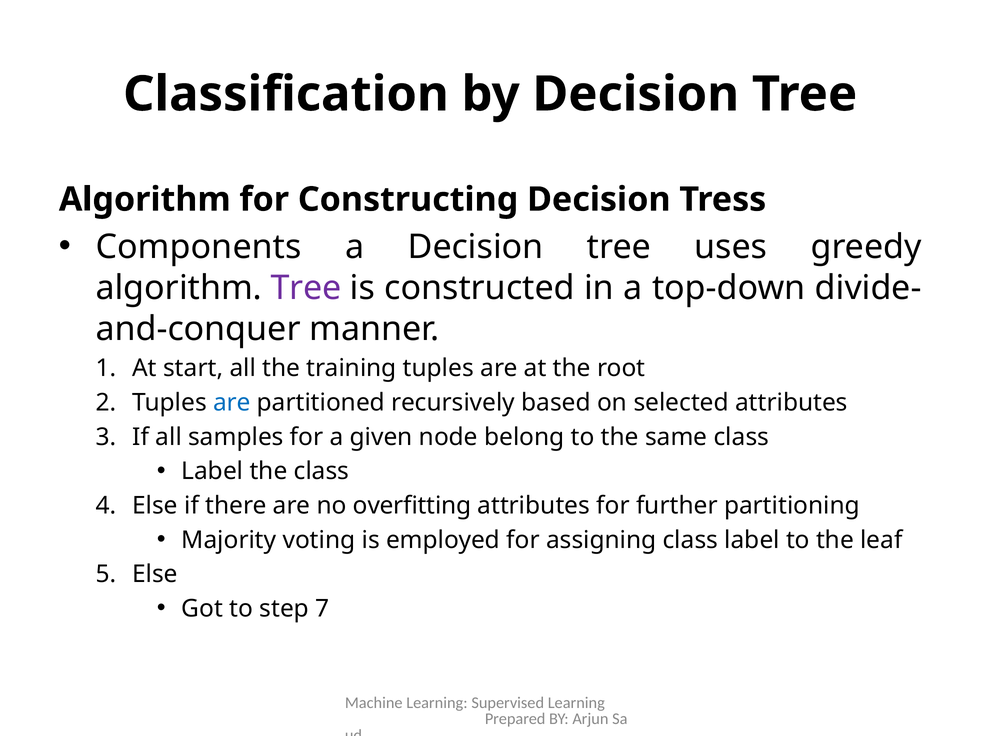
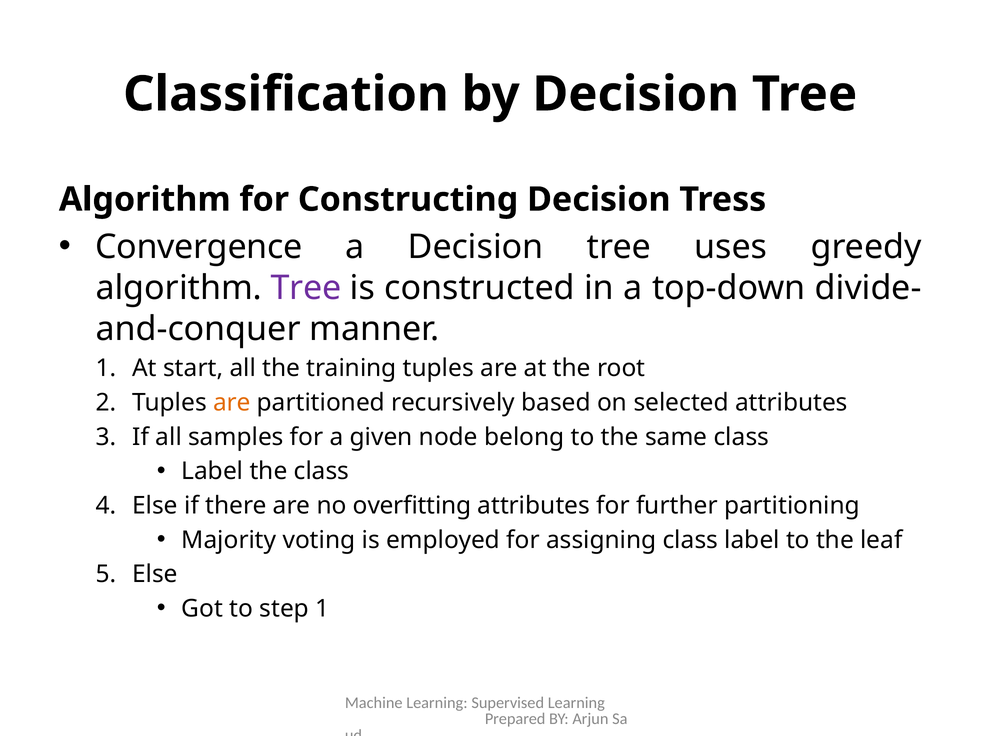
Components: Components -> Convergence
are at (232, 402) colour: blue -> orange
step 7: 7 -> 1
